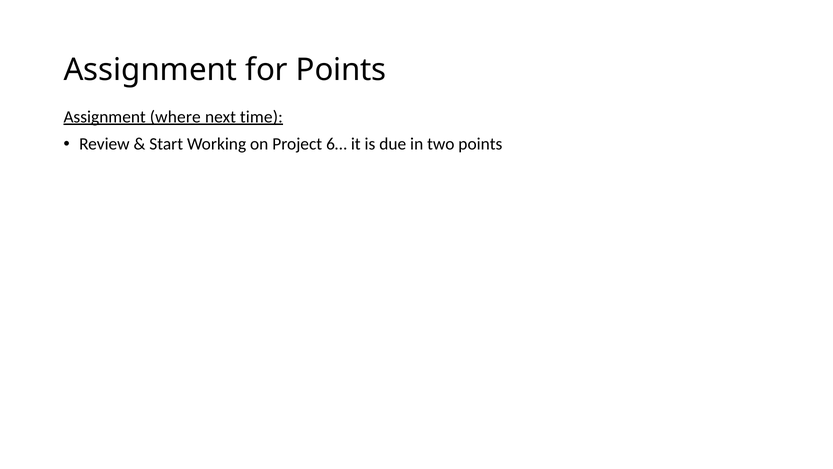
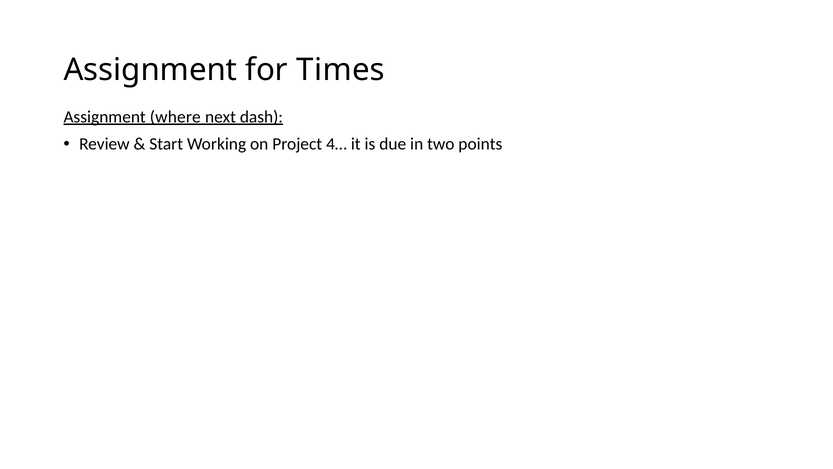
for Points: Points -> Times
time: time -> dash
6…: 6… -> 4…
